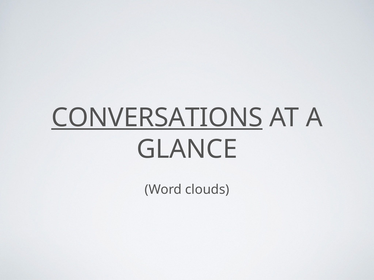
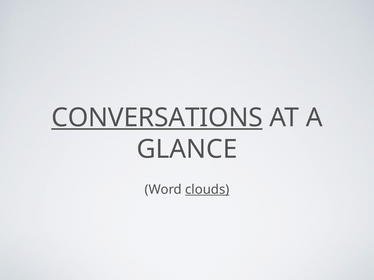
clouds underline: none -> present
